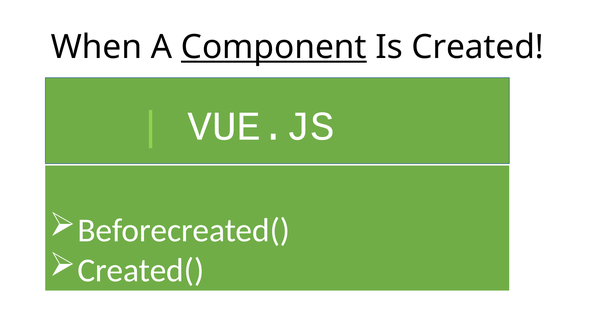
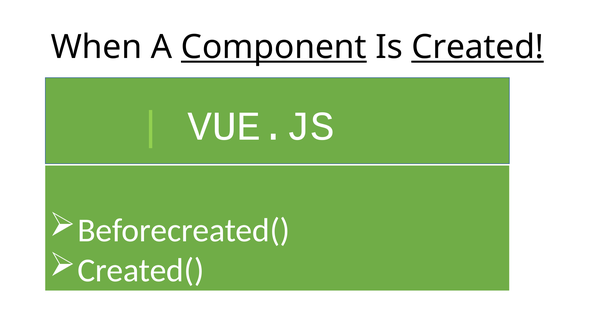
Created underline: none -> present
